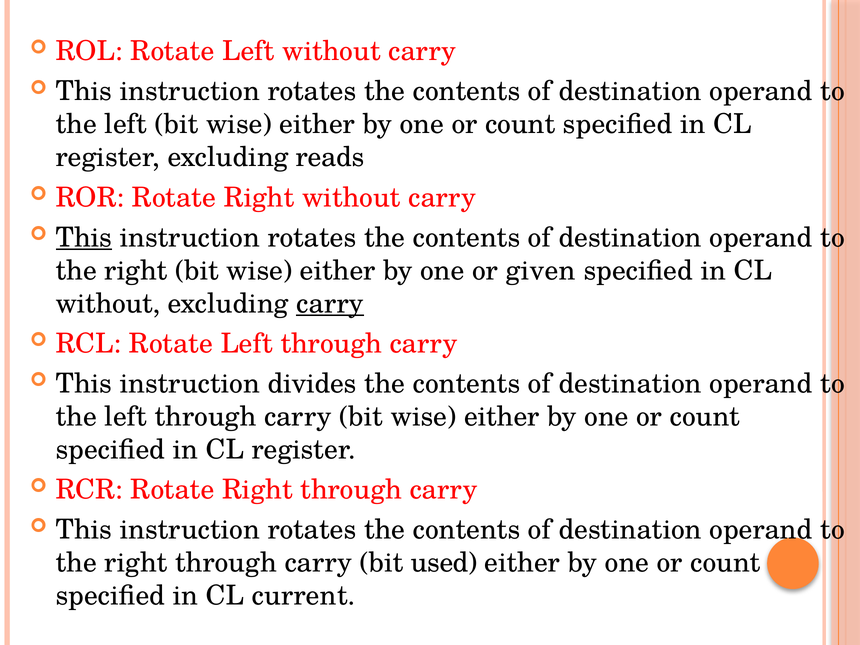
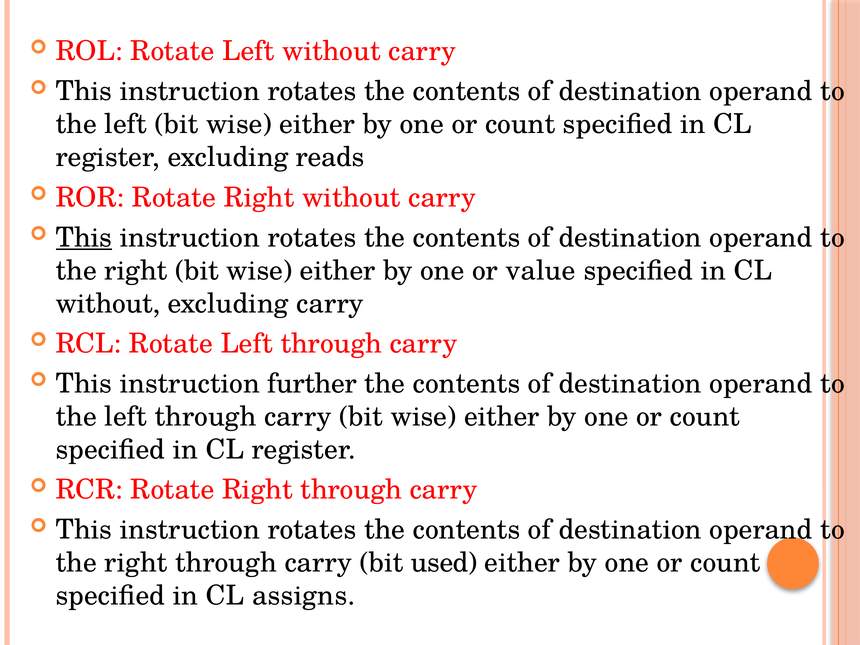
given: given -> value
carry at (330, 303) underline: present -> none
divides: divides -> further
current: current -> assigns
